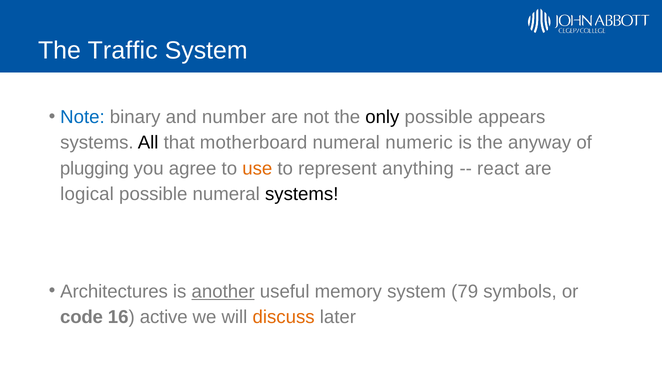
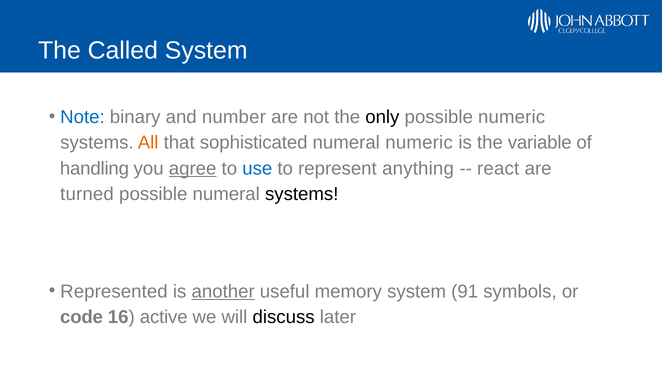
Traffic: Traffic -> Called
possible appears: appears -> numeric
All colour: black -> orange
motherboard: motherboard -> sophisticated
anyway: anyway -> variable
plugging: plugging -> handling
agree underline: none -> present
use colour: orange -> blue
logical: logical -> turned
Architectures: Architectures -> Represented
79: 79 -> 91
discuss colour: orange -> black
